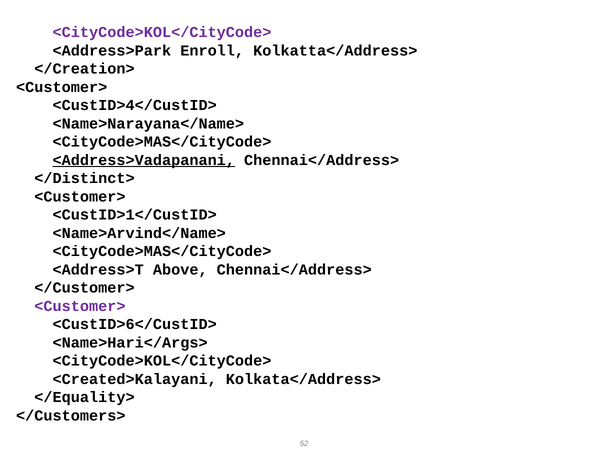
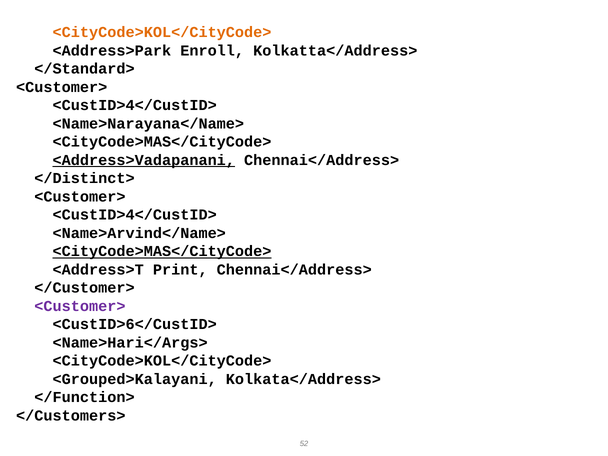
<CityCode>KOL</CityCode> at (162, 32) colour: purple -> orange
</Creation>: </Creation> -> </Standard>
<CustID>1</CustID> at (135, 215): <CustID>1</CustID> -> <CustID>4</CustID>
<CityCode>MAS</CityCode> at (162, 251) underline: none -> present
Above: Above -> Print
<Created>Kalayani: <Created>Kalayani -> <Grouped>Kalayani
</Equality>: </Equality> -> </Function>
